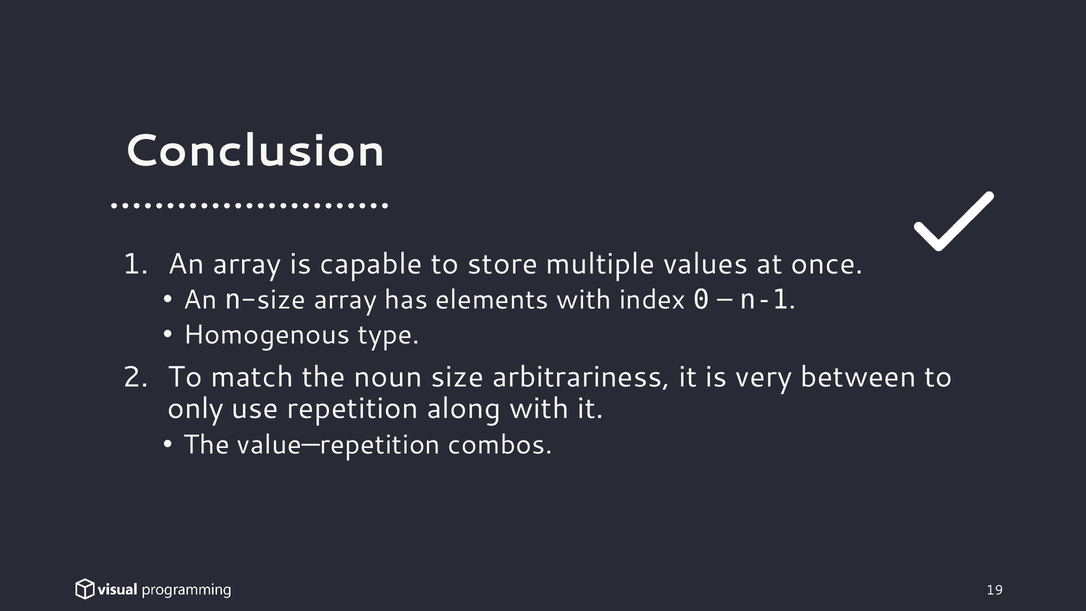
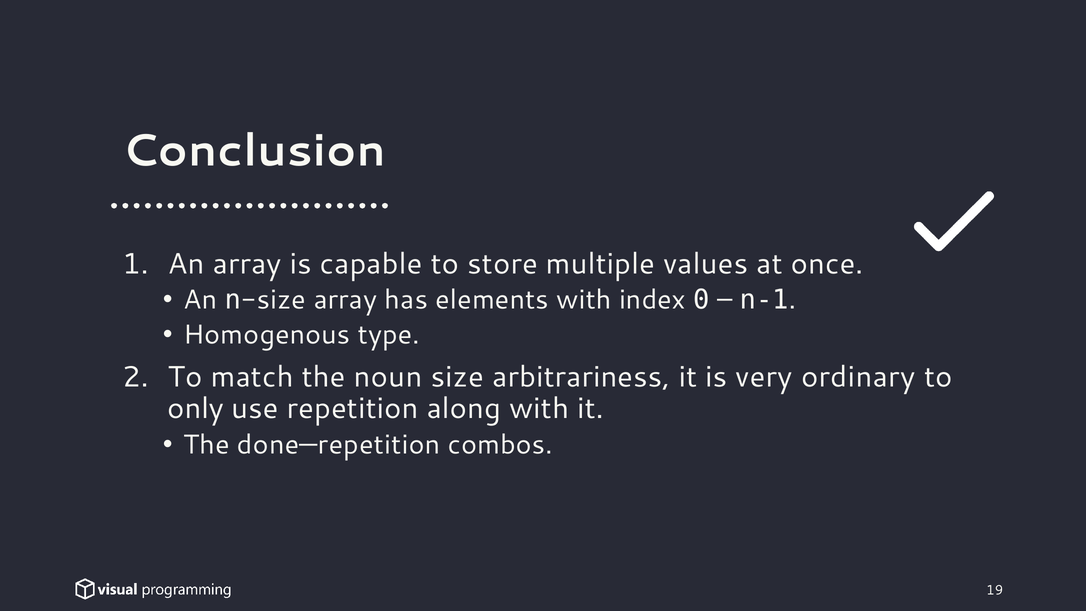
between: between -> ordinary
value—repetition: value—repetition -> done—repetition
